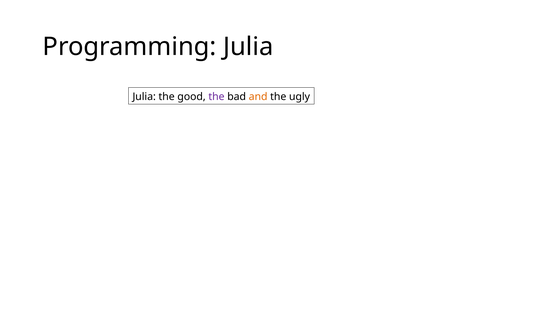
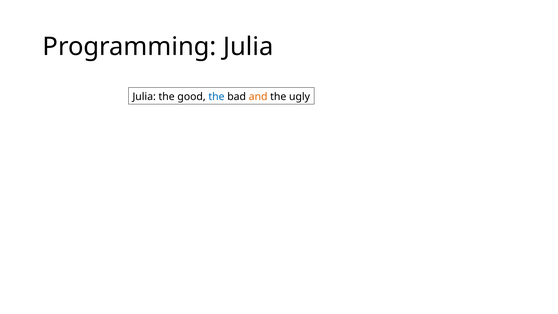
the at (216, 97) colour: purple -> blue
